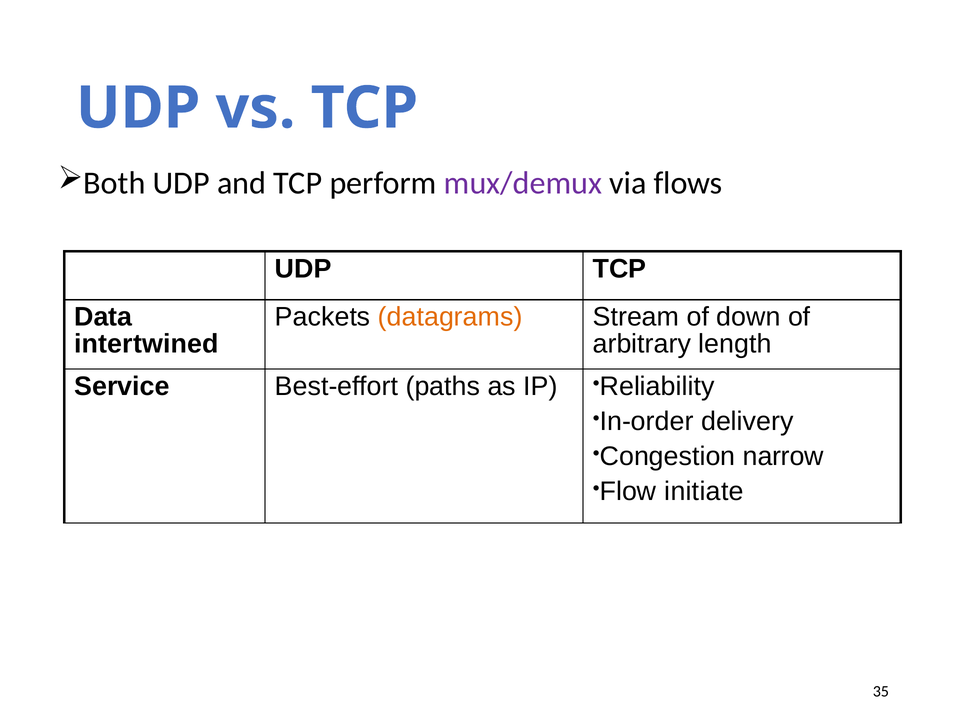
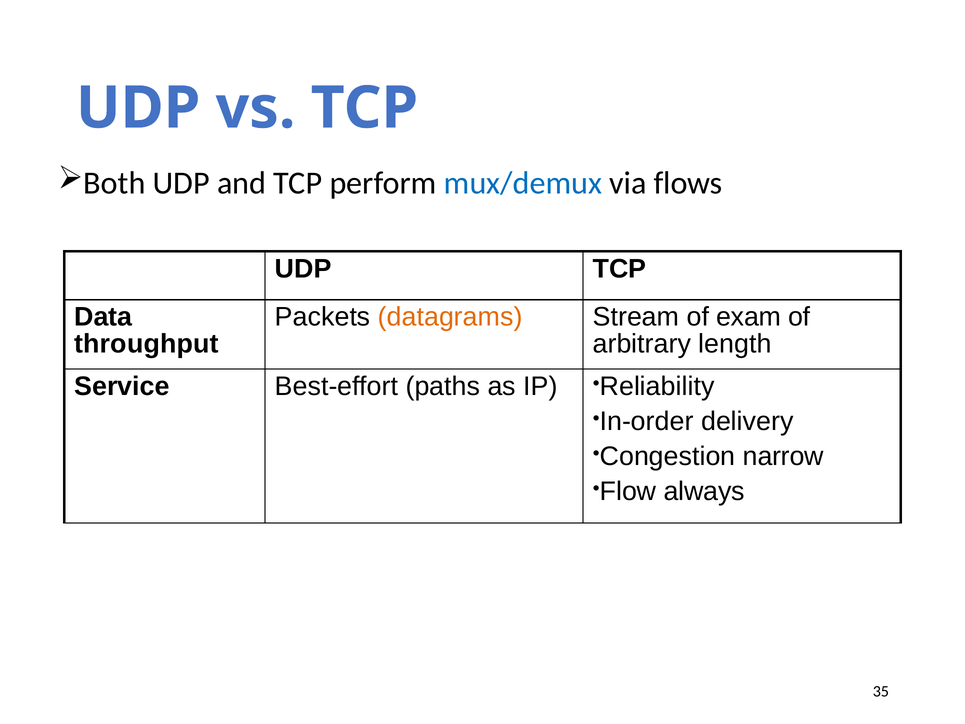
mux/demux colour: purple -> blue
down: down -> exam
intertwined: intertwined -> throughput
initiate: initiate -> always
